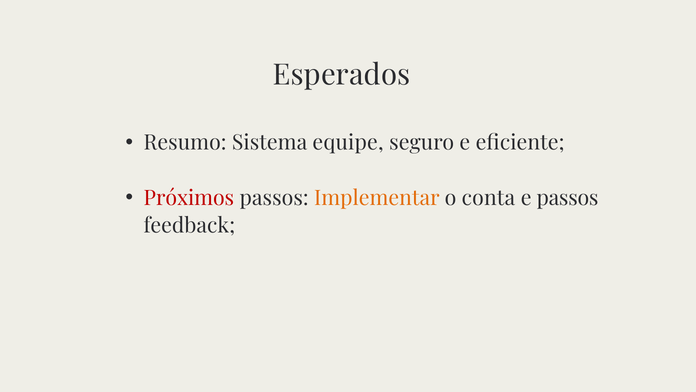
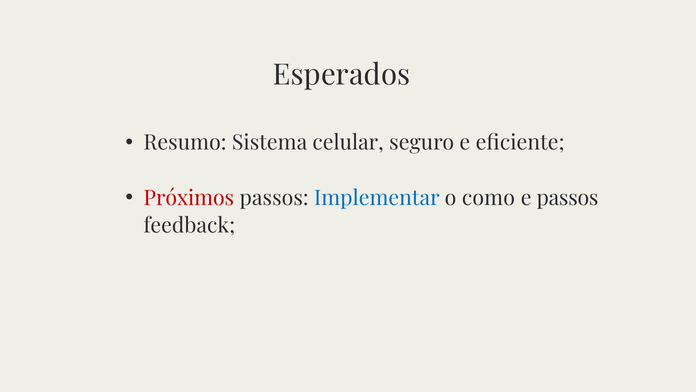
equipe: equipe -> celular
Implementar colour: orange -> blue
conta: conta -> como
